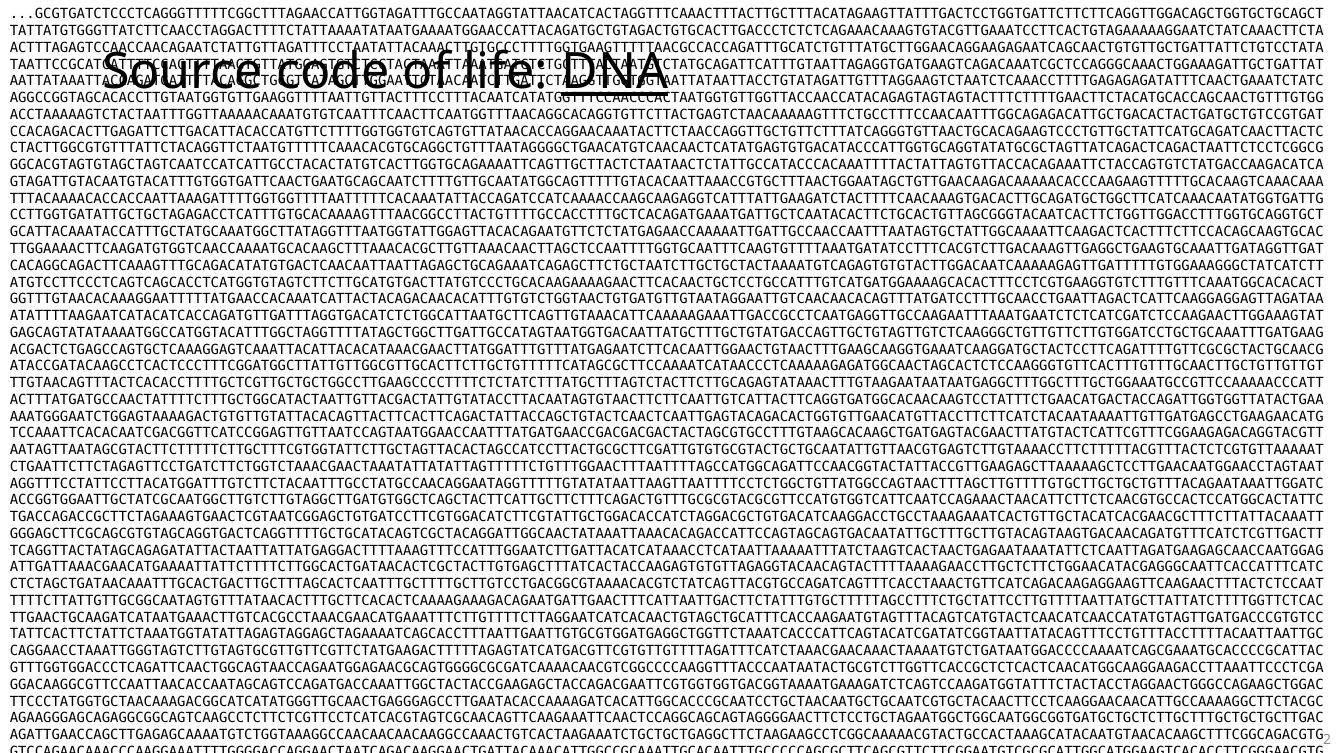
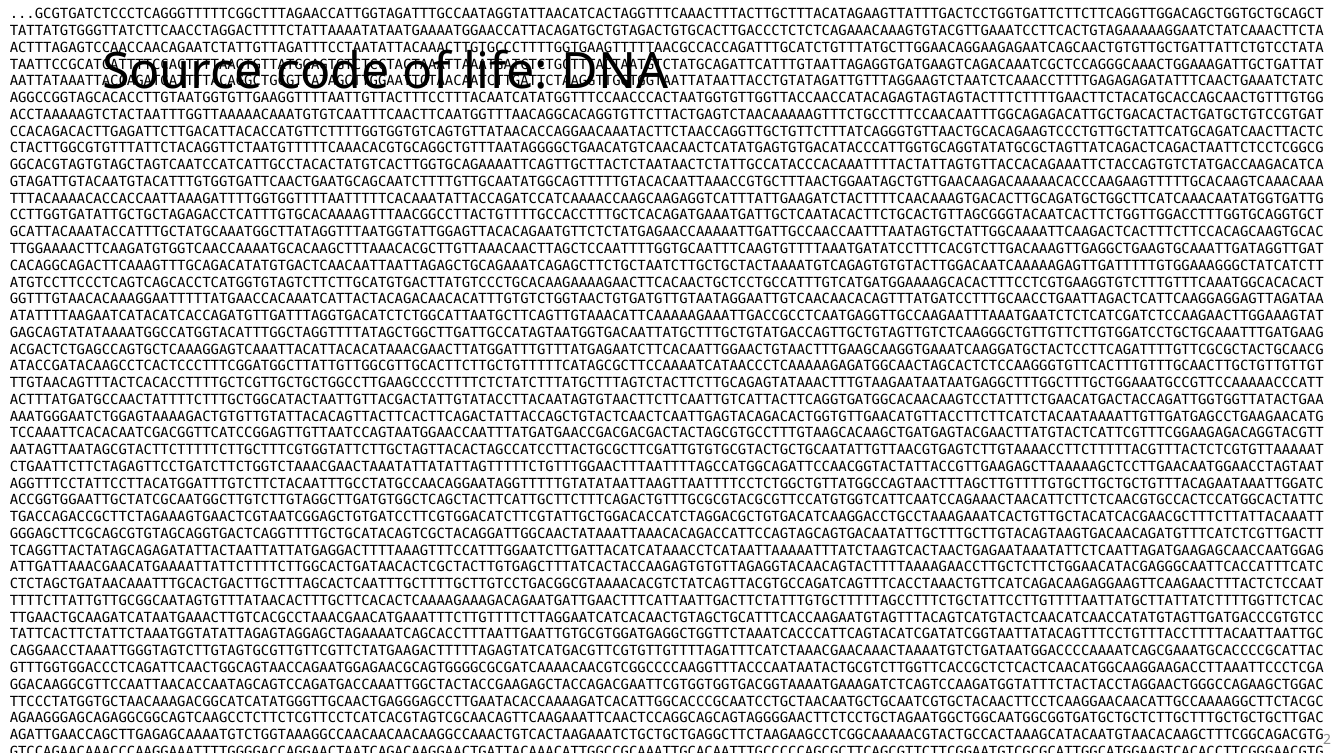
DNA underline: present -> none
